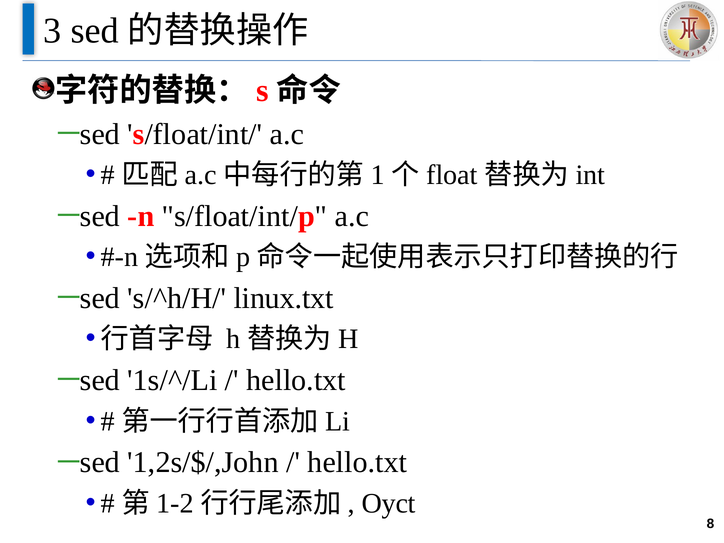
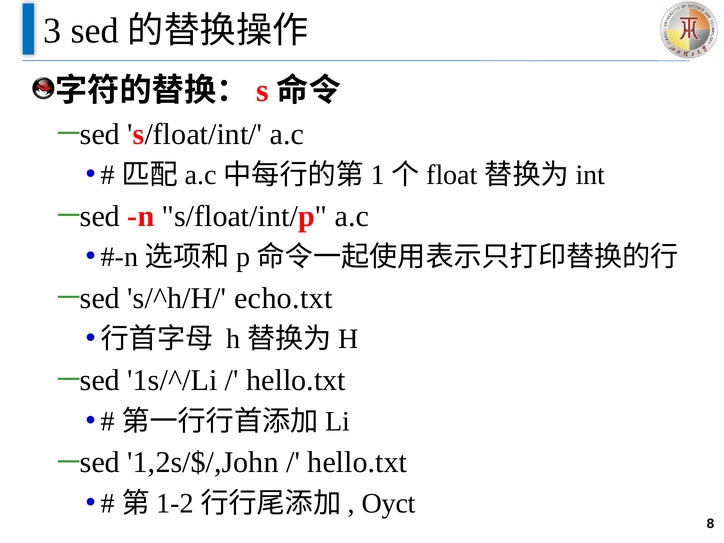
linux.txt: linux.txt -> echo.txt
